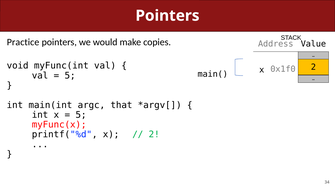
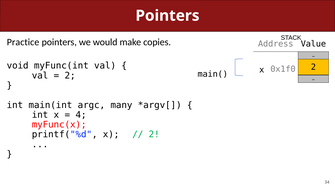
5 at (70, 75): 5 -> 2
that: that -> many
5 at (81, 114): 5 -> 4
